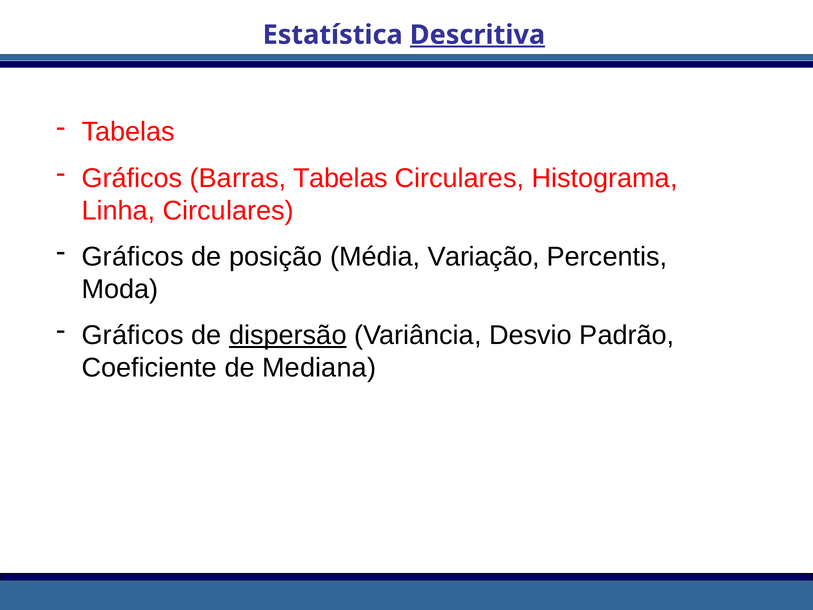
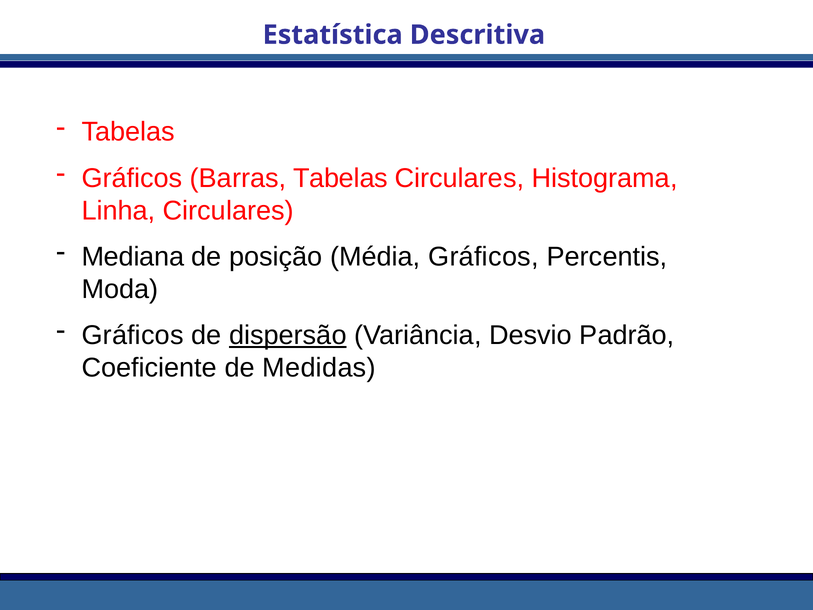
Descritiva underline: present -> none
Gráficos at (133, 257): Gráficos -> Mediana
Média Variação: Variação -> Gráficos
Mediana: Mediana -> Medidas
